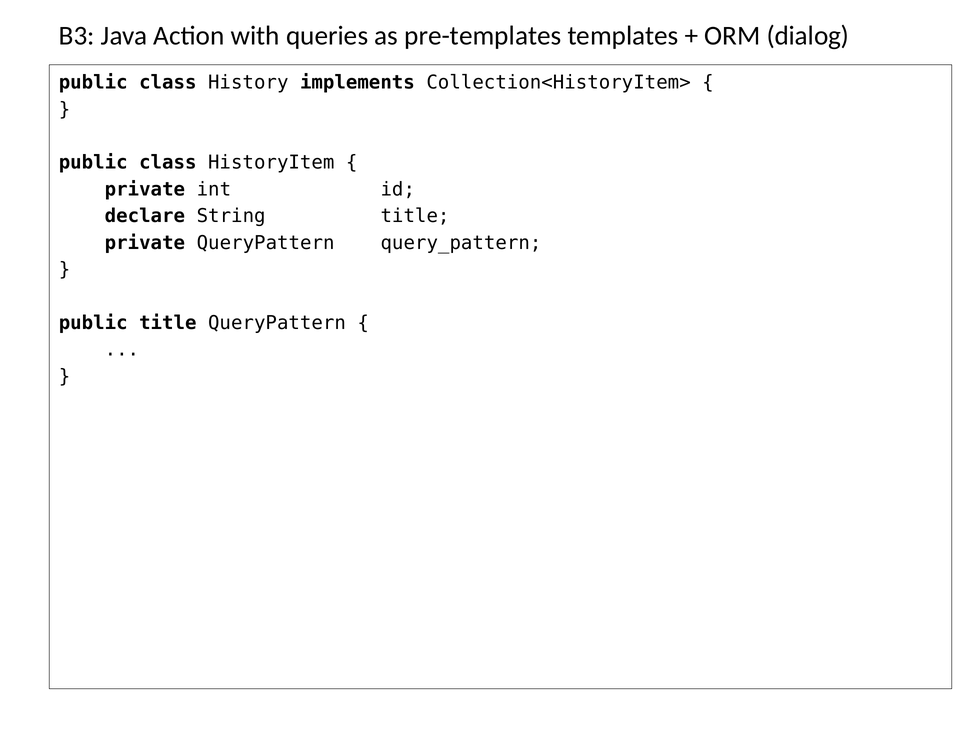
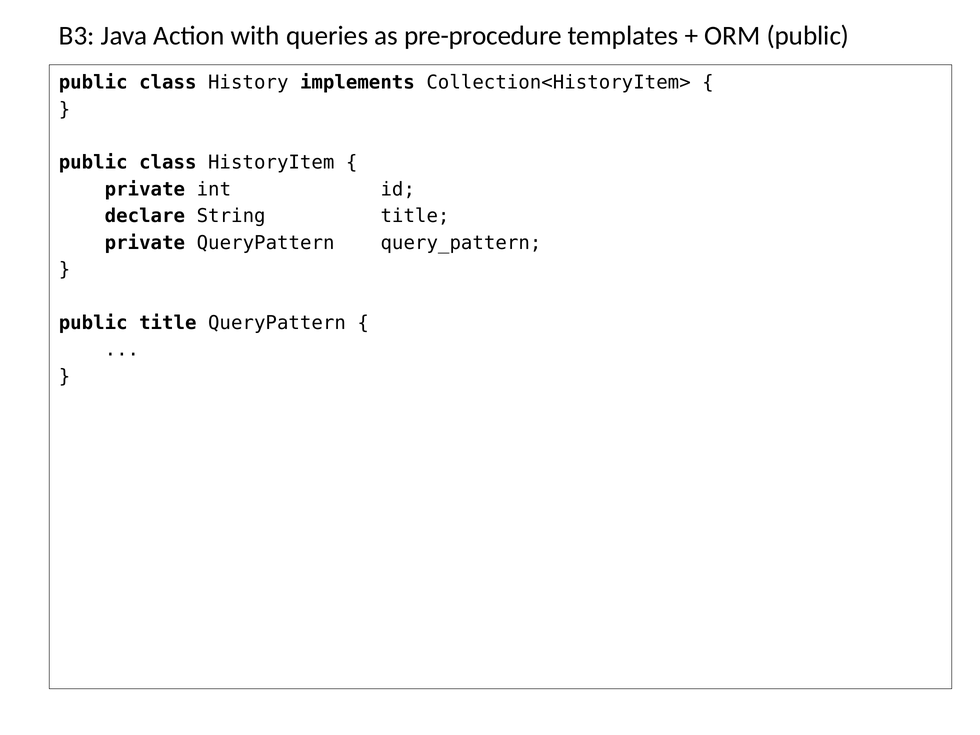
pre-templates: pre-templates -> pre-procedure
ORM dialog: dialog -> public
